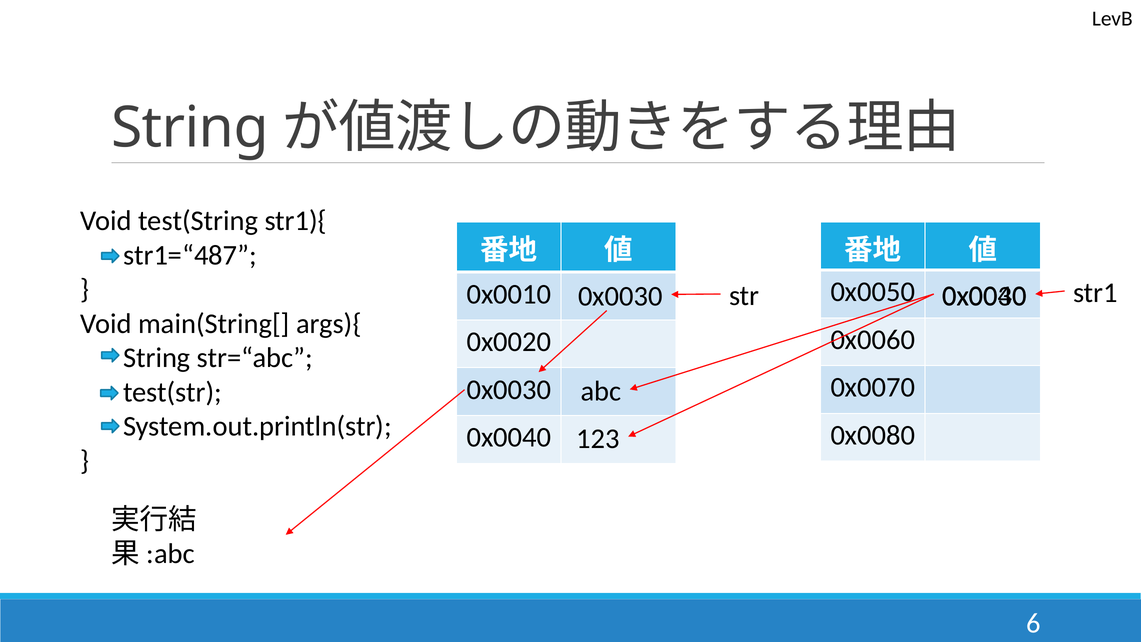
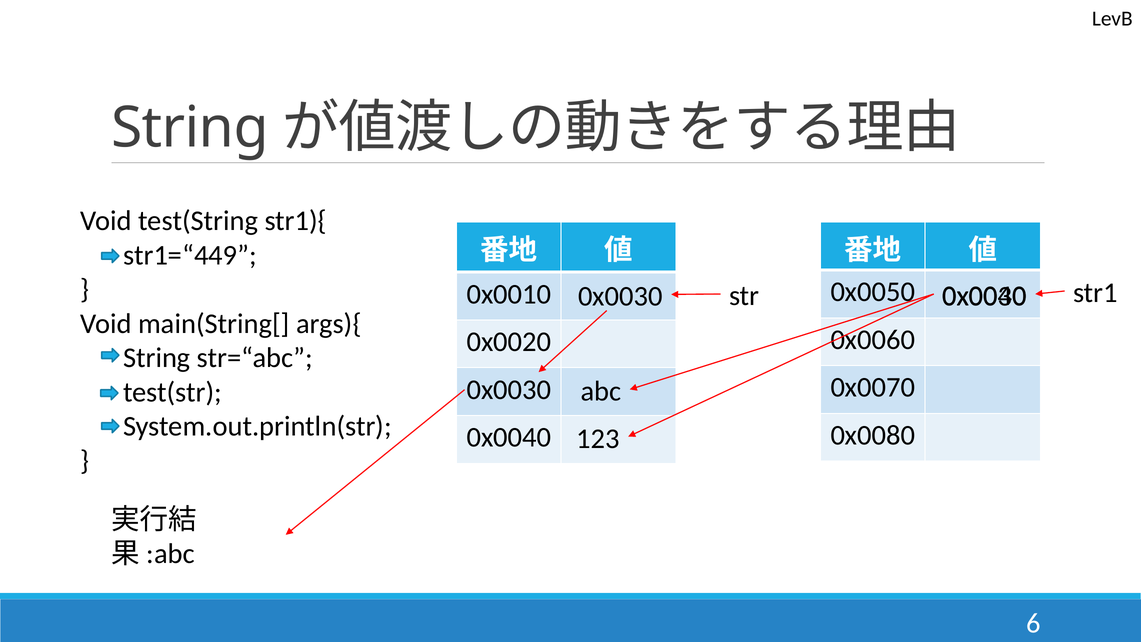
str1=“487: str1=“487 -> str1=“449
